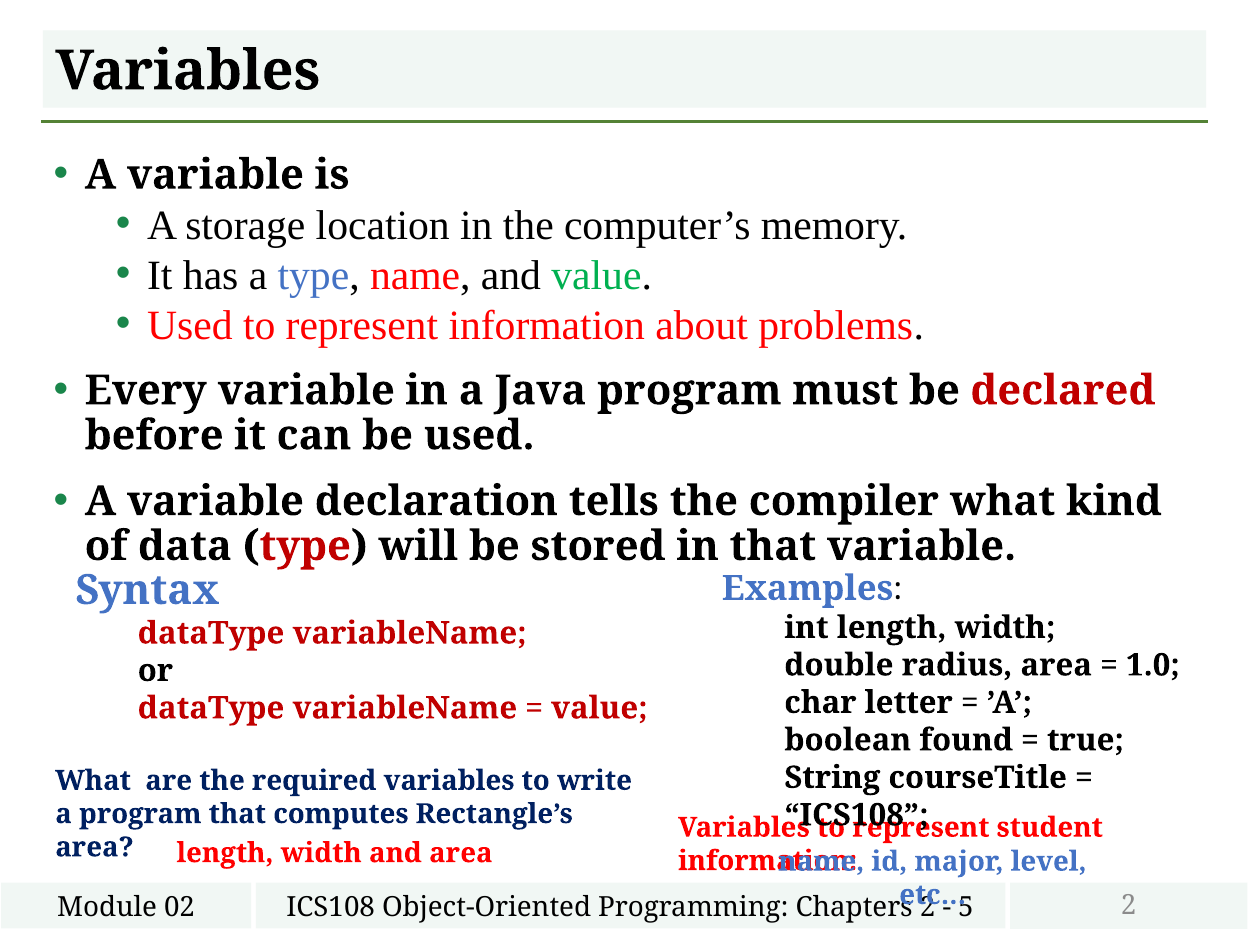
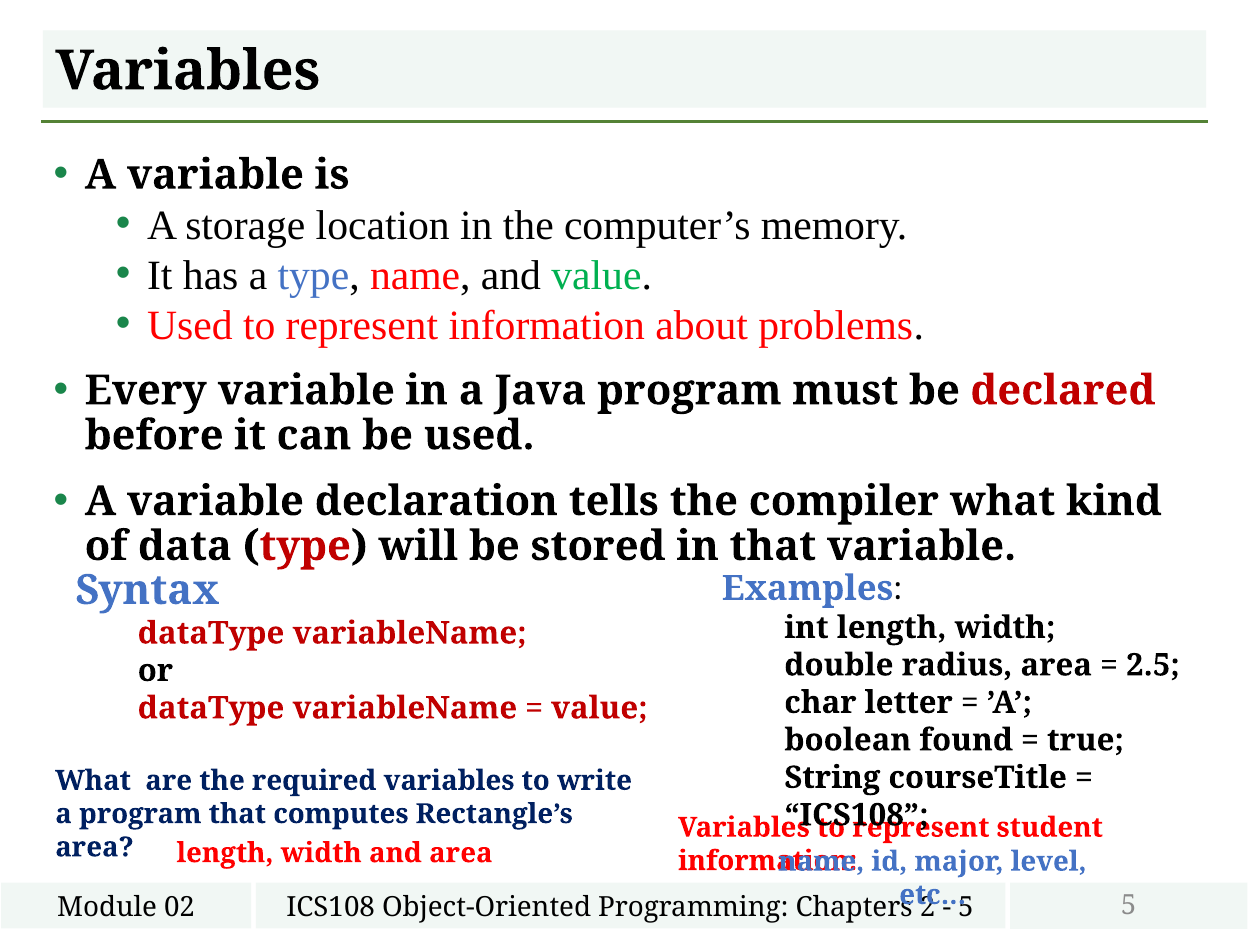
1.0: 1.0 -> 2.5
2 at (1129, 905): 2 -> 5
